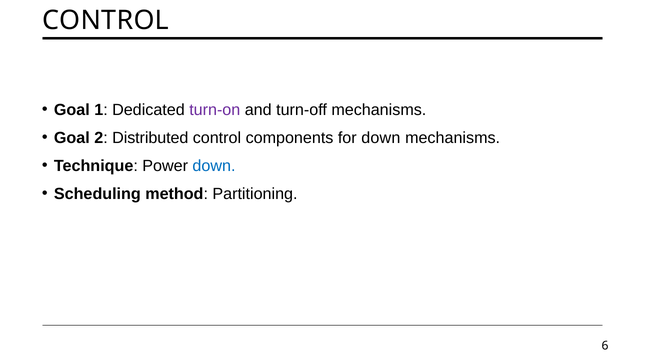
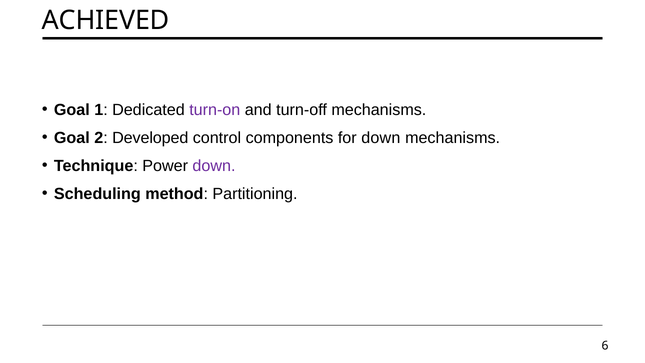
CONTROL at (106, 20): CONTROL -> ACHIEVED
Distributed: Distributed -> Developed
down at (214, 166) colour: blue -> purple
